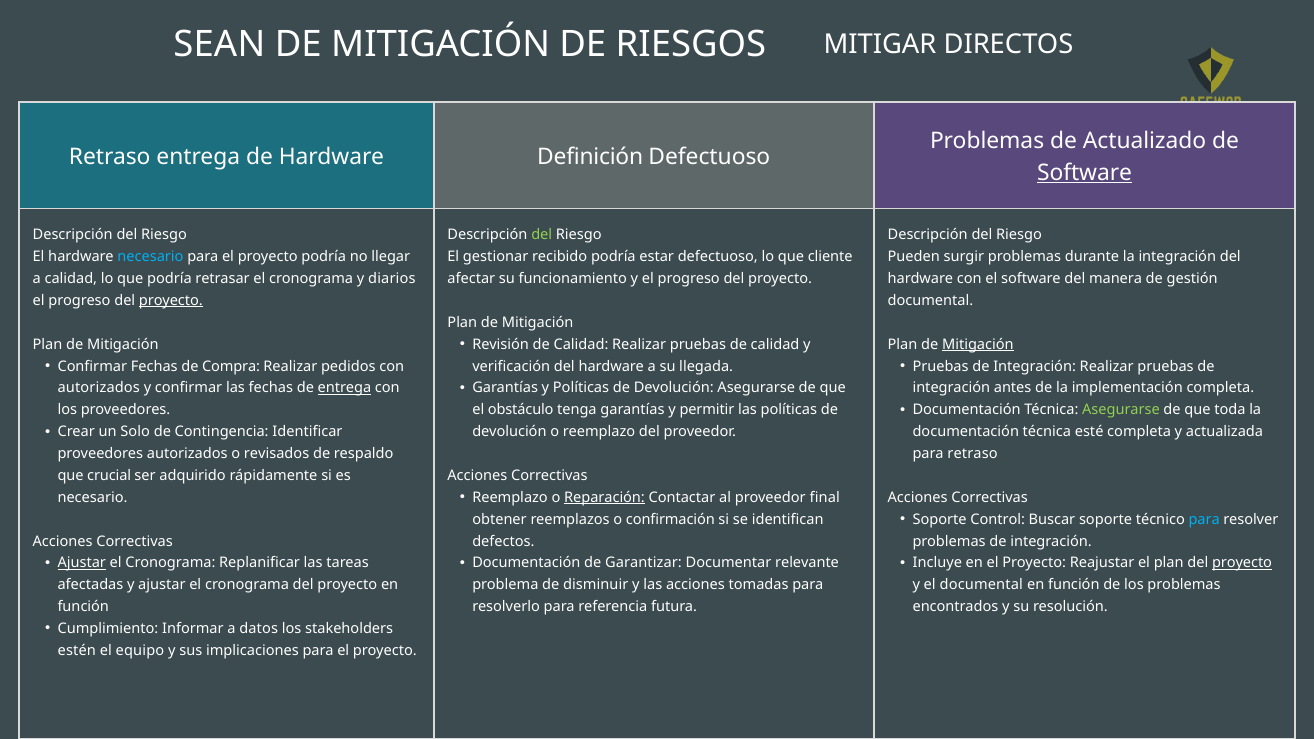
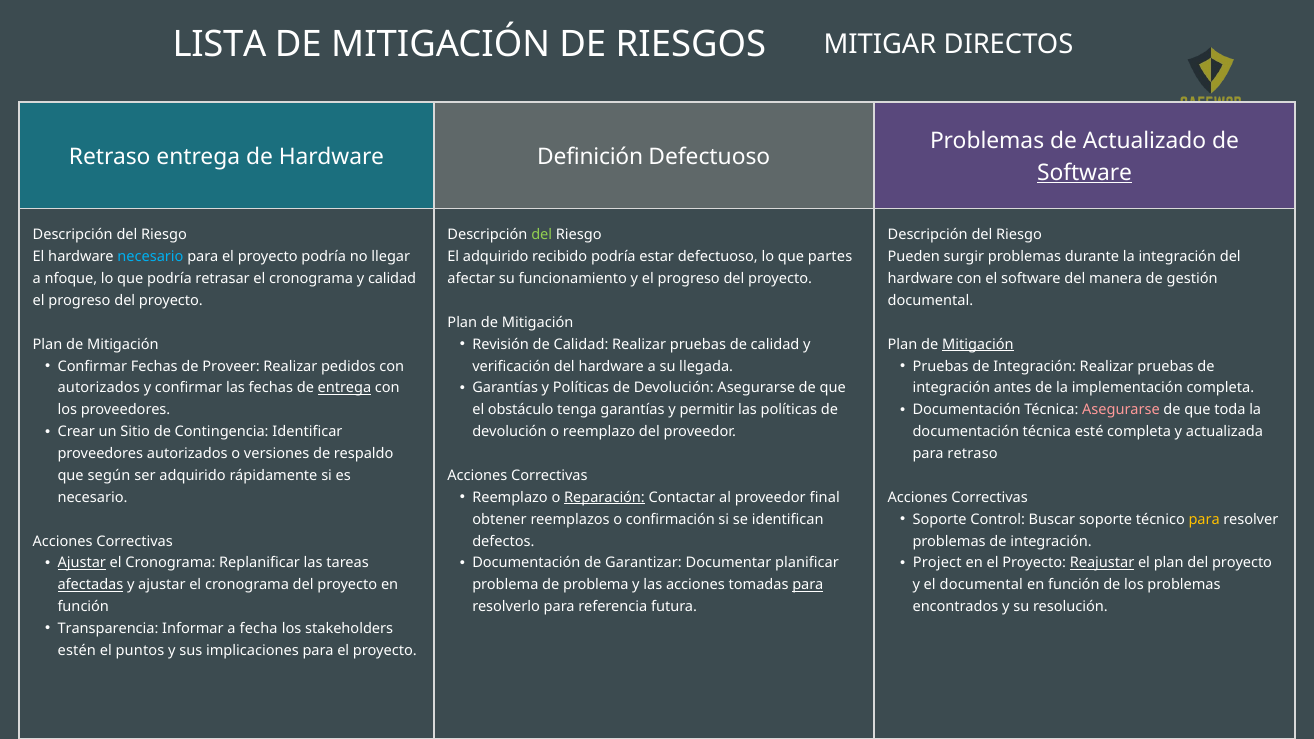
SEAN: SEAN -> LISTA
El gestionar: gestionar -> adquirido
cliente: cliente -> partes
a calidad: calidad -> nfoque
y diarios: diarios -> calidad
proyecto at (171, 301) underline: present -> none
Compra: Compra -> Proveer
Asegurarse at (1121, 410) colour: light green -> pink
Solo: Solo -> Sitio
revisados: revisados -> versiones
crucial: crucial -> según
para at (1204, 519) colour: light blue -> yellow
relevante: relevante -> planificar
Incluye: Incluye -> Project
Reajustar underline: none -> present
proyecto at (1242, 563) underline: present -> none
afectadas underline: none -> present
de disminuir: disminuir -> problema
para at (808, 585) underline: none -> present
Cumplimiento: Cumplimiento -> Transparencia
datos: datos -> fecha
equipo: equipo -> puntos
